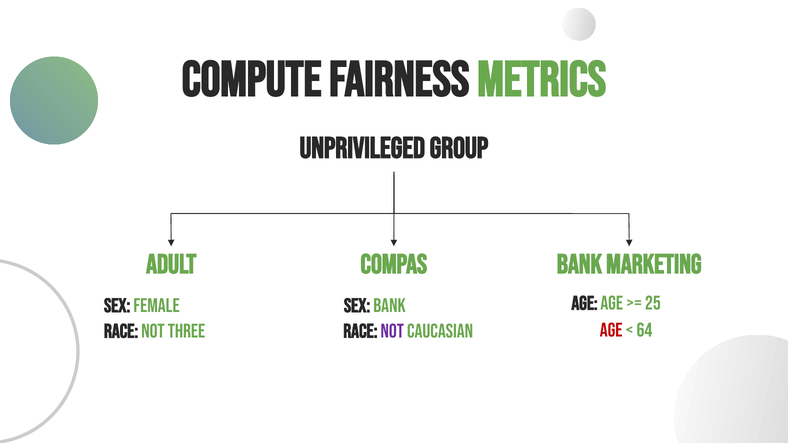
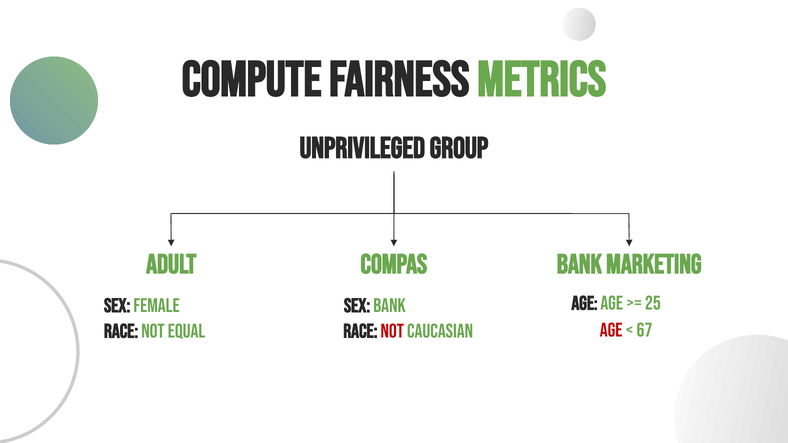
64: 64 -> 67
Not at (392, 331) colour: purple -> red
three: three -> equal
